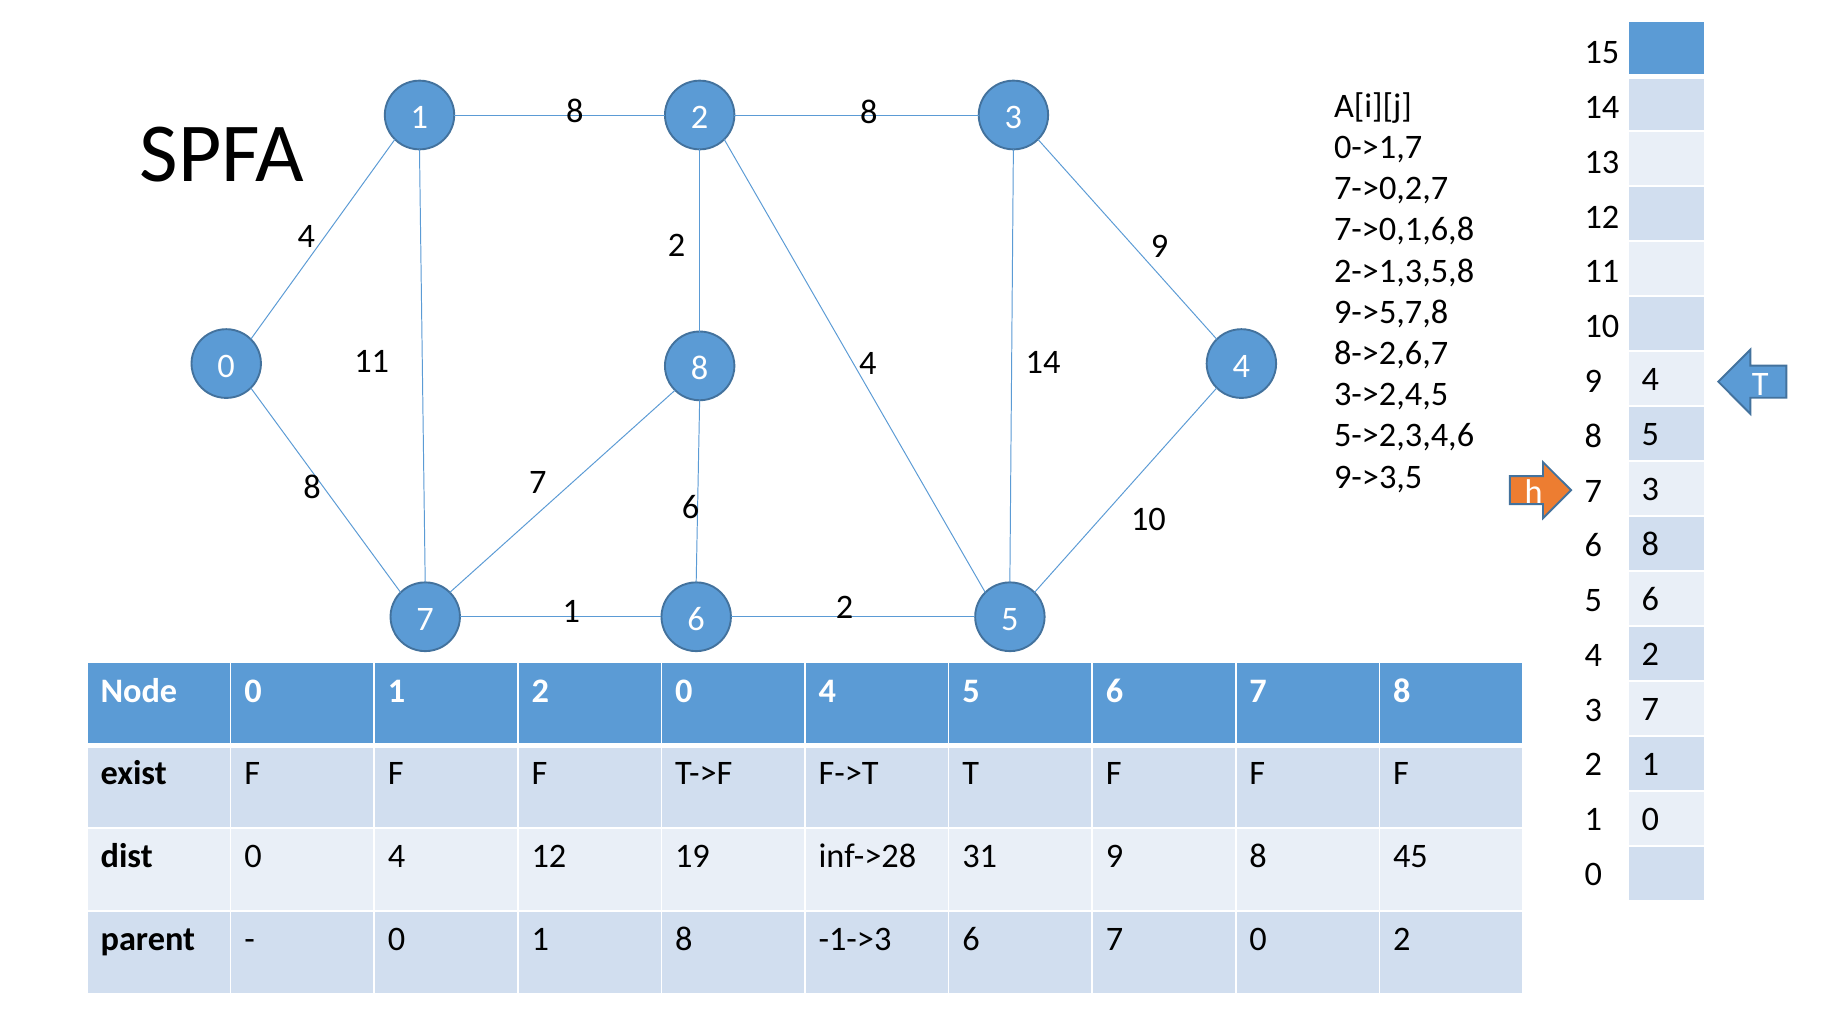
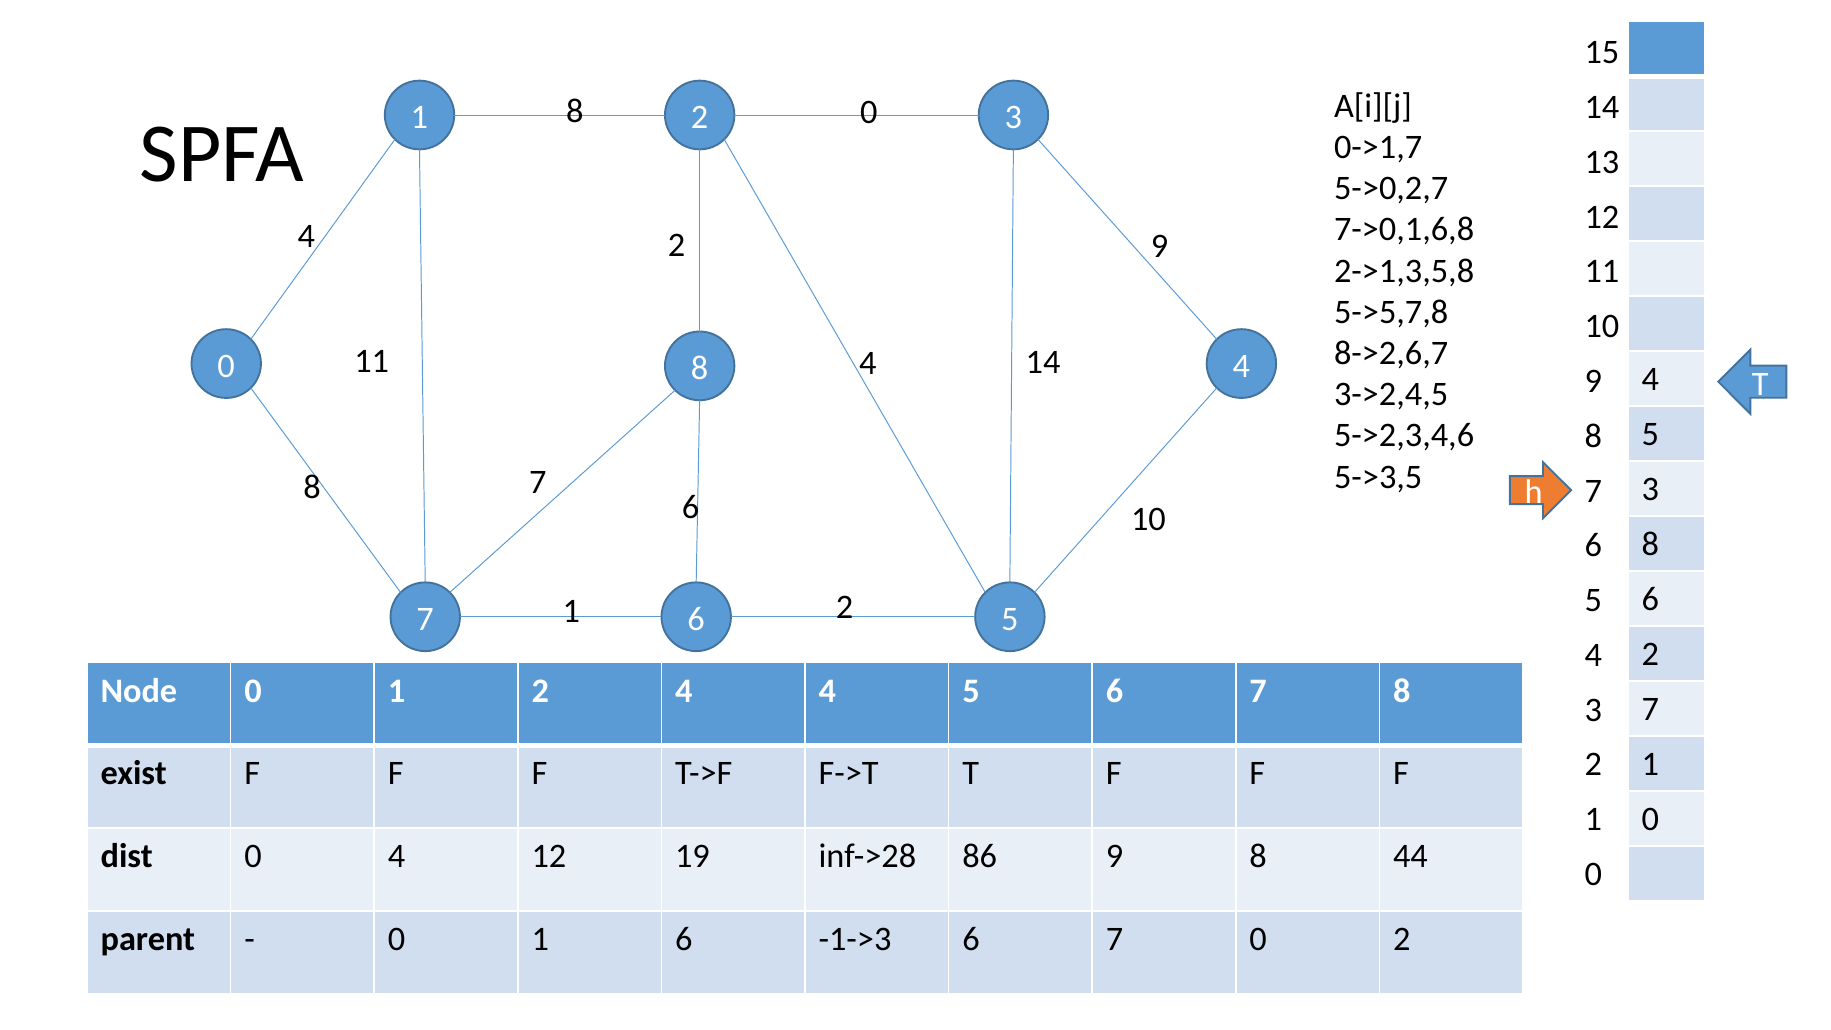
8 8: 8 -> 0
7->0,2,7: 7->0,2,7 -> 5->0,2,7
9->5,7,8: 9->5,7,8 -> 5->5,7,8
9->3,5: 9->3,5 -> 5->3,5
1 2 0: 0 -> 4
31: 31 -> 86
45: 45 -> 44
1 8: 8 -> 6
